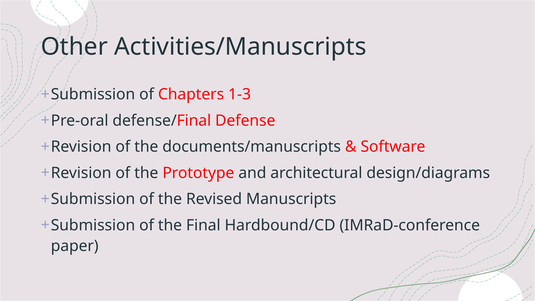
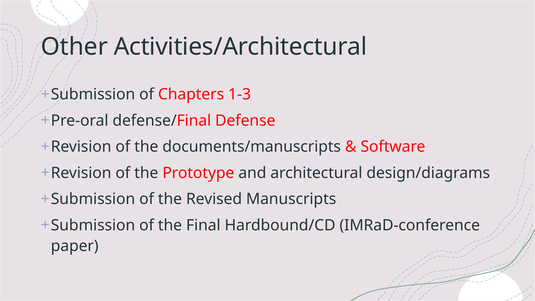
Activities/Manuscripts: Activities/Manuscripts -> Activities/Architectural
